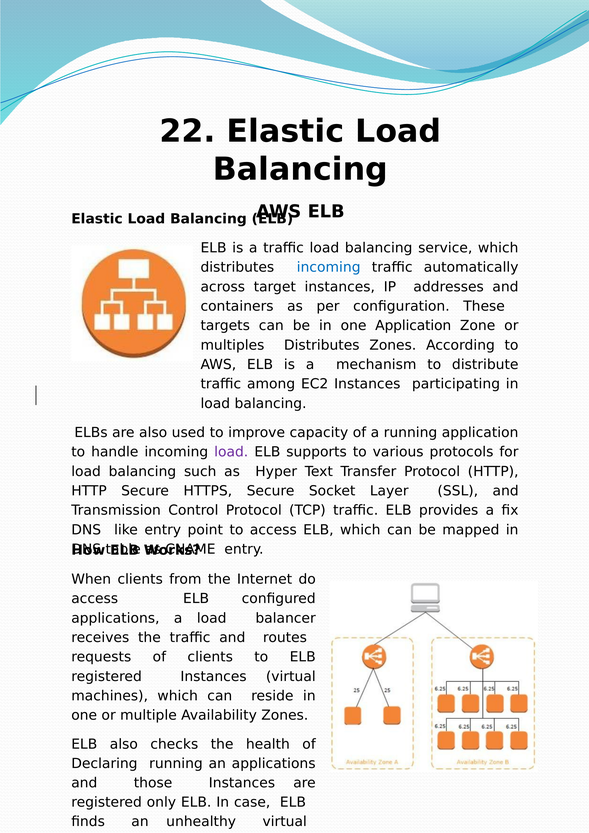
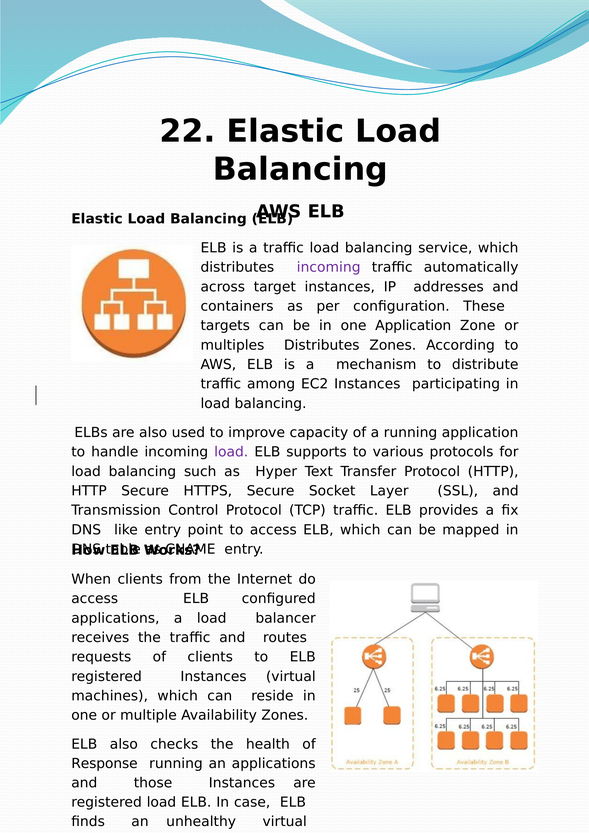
incoming at (329, 268) colour: blue -> purple
Declaring: Declaring -> Response
registered only: only -> load
